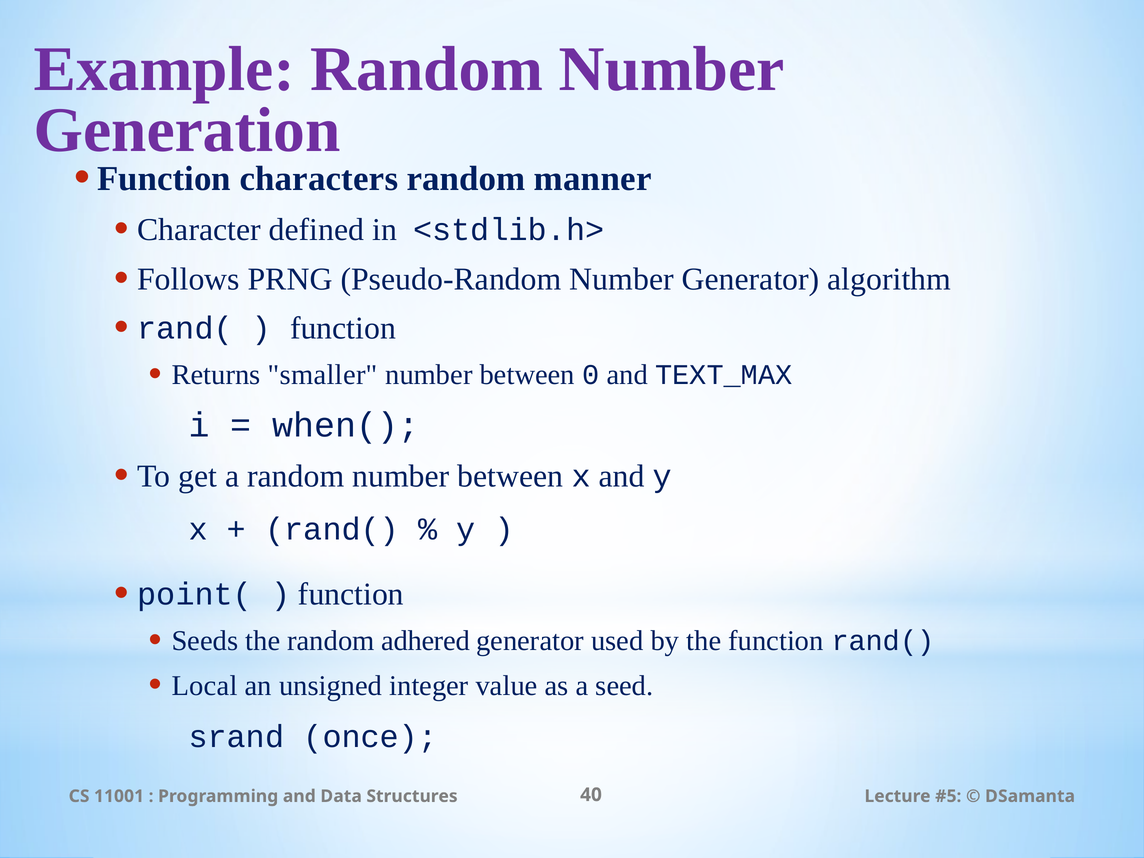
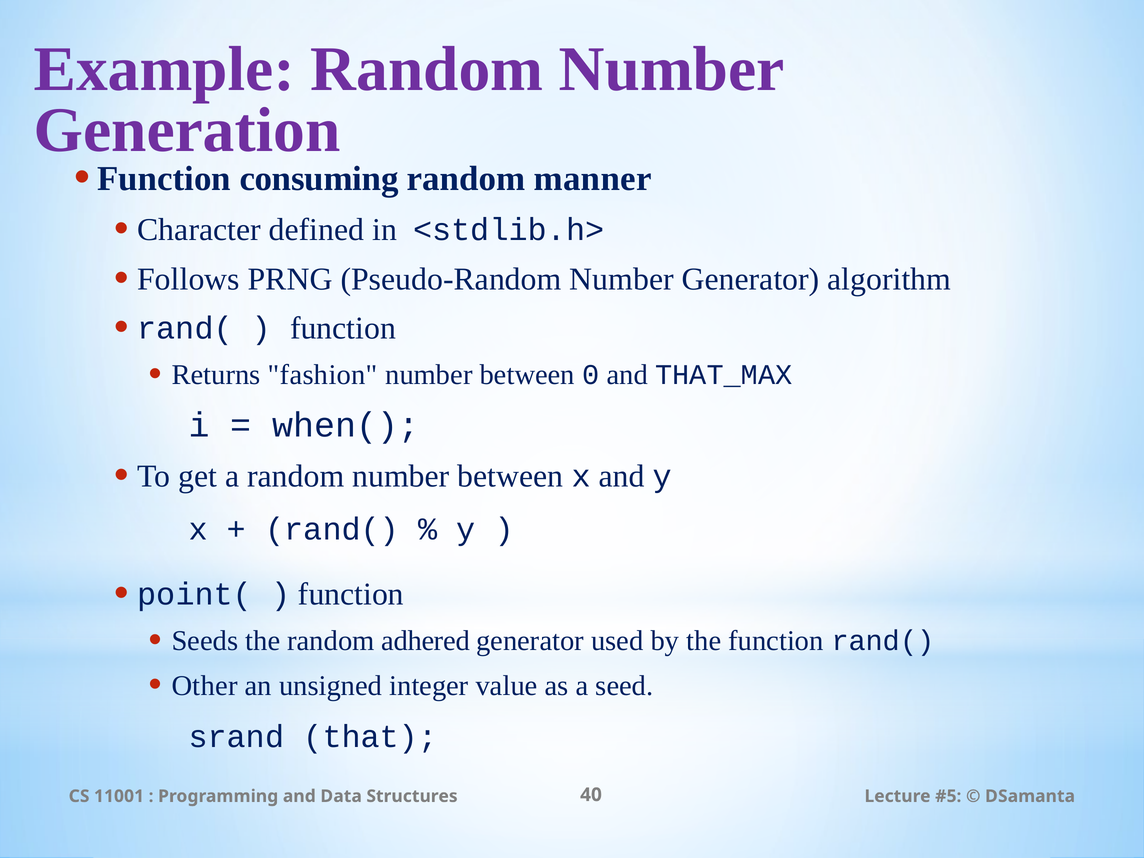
characters: characters -> consuming
smaller: smaller -> fashion
TEXT_MAX: TEXT_MAX -> THAT_MAX
Local: Local -> Other
once: once -> that
